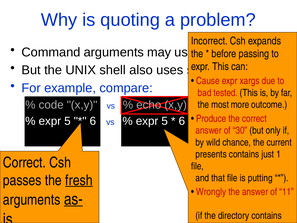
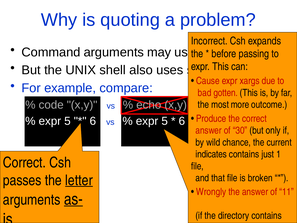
tested: tested -> gotten
presents: presents -> indicates
putting: putting -> broken
fresh: fresh -> letter
